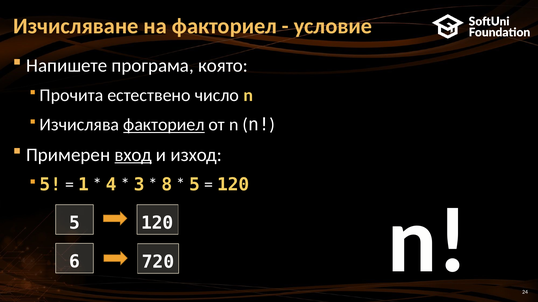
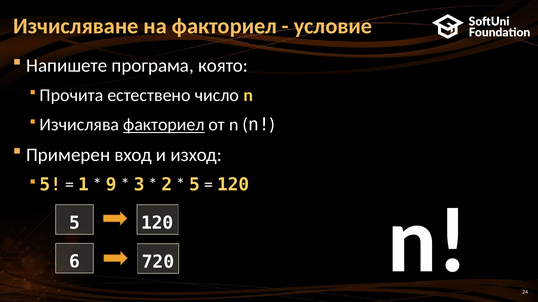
вход underline: present -> none
4: 4 -> 9
8: 8 -> 2
